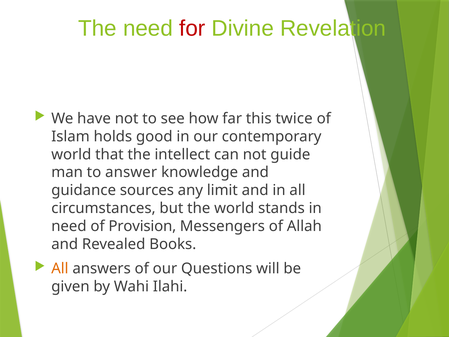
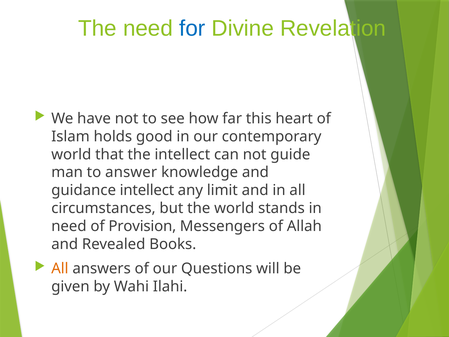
for colour: red -> blue
twice: twice -> heart
guidance sources: sources -> intellect
